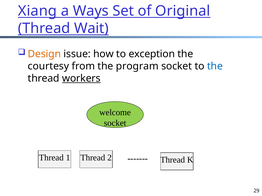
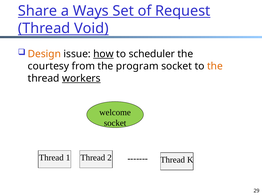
Xiang: Xiang -> Share
Original: Original -> Request
Wait: Wait -> Void
how underline: none -> present
exception: exception -> scheduler
the at (215, 66) colour: blue -> orange
